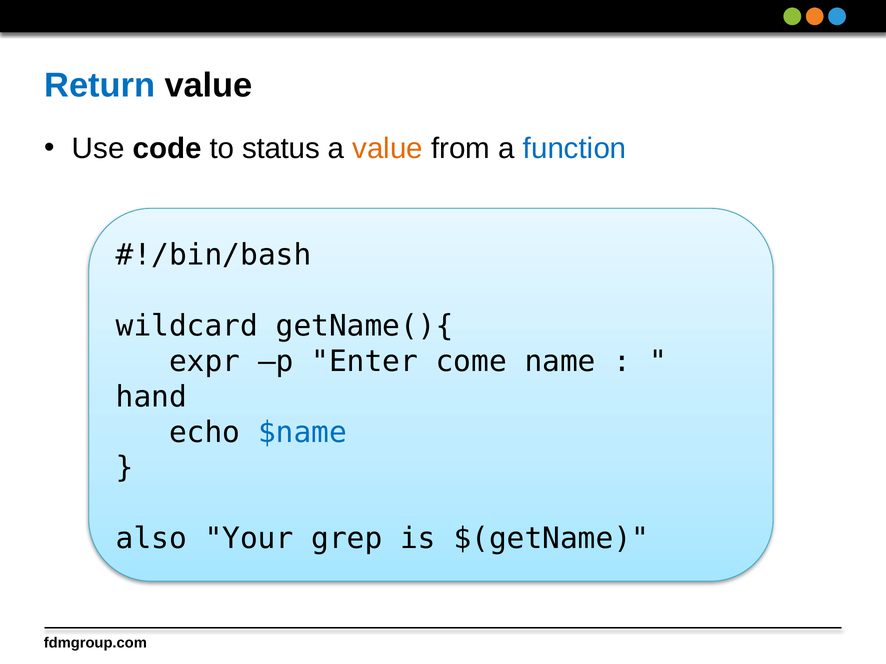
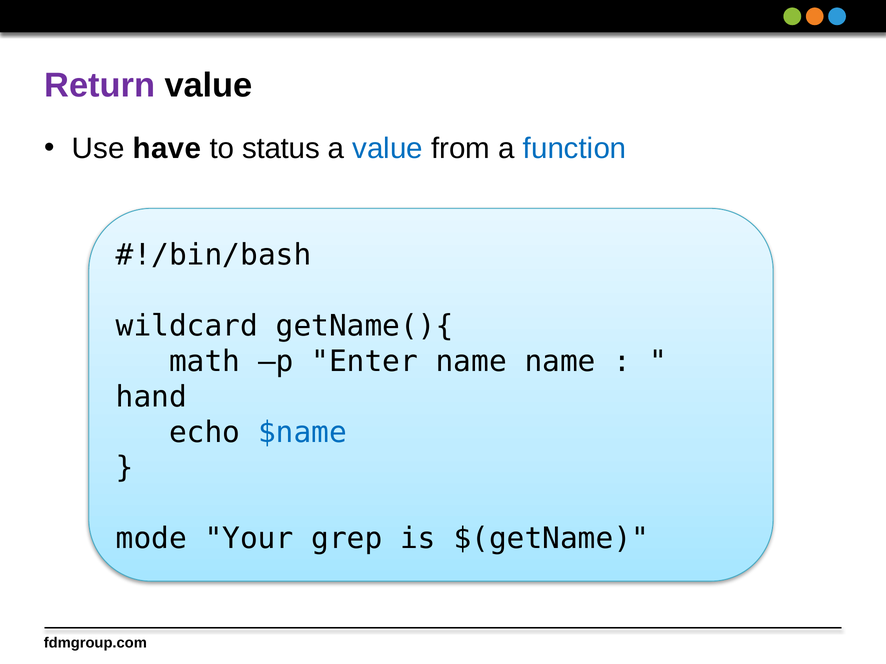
Return colour: blue -> purple
code: code -> have
value at (388, 149) colour: orange -> blue
expr: expr -> math
Enter come: come -> name
also: also -> mode
